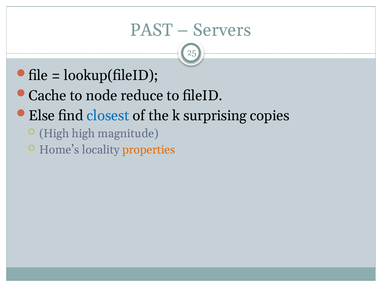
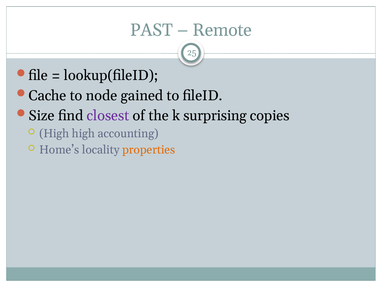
Servers: Servers -> Remote
reduce: reduce -> gained
Else: Else -> Size
closest colour: blue -> purple
magnitude: magnitude -> accounting
